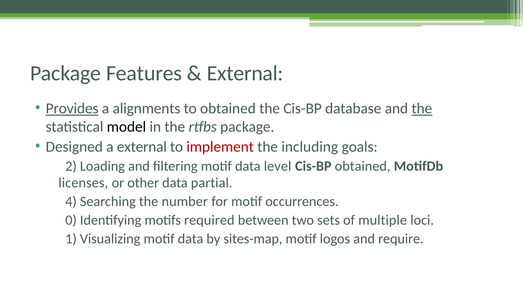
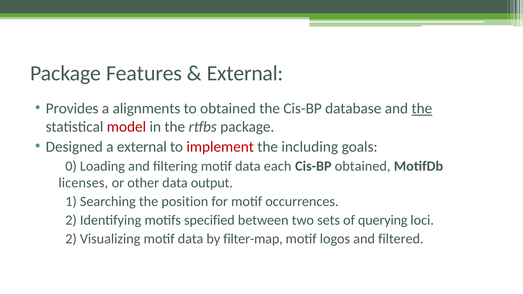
Provides underline: present -> none
model colour: black -> red
2: 2 -> 0
level: level -> each
partial: partial -> output
4: 4 -> 1
number: number -> position
0 at (71, 220): 0 -> 2
required: required -> specified
multiple: multiple -> querying
1 at (71, 239): 1 -> 2
sites-map: sites-map -> filter-map
require: require -> filtered
